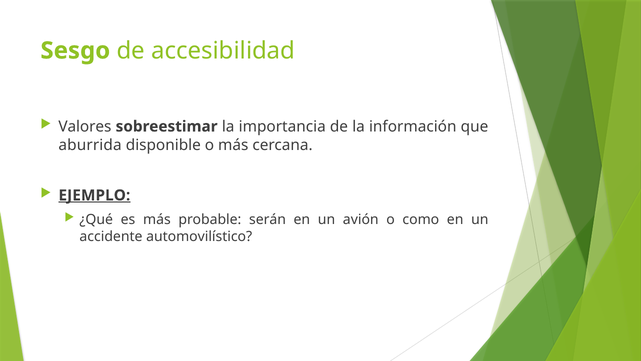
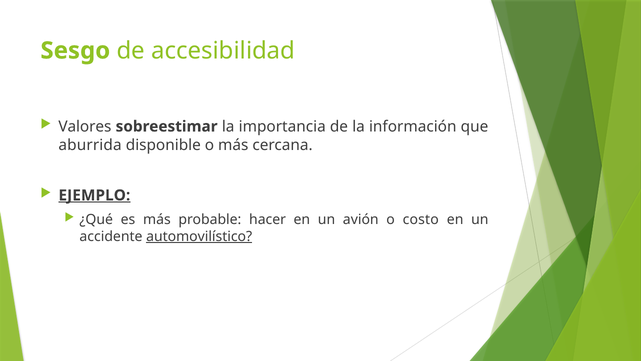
serán: serán -> hacer
como: como -> costo
automovilístico underline: none -> present
